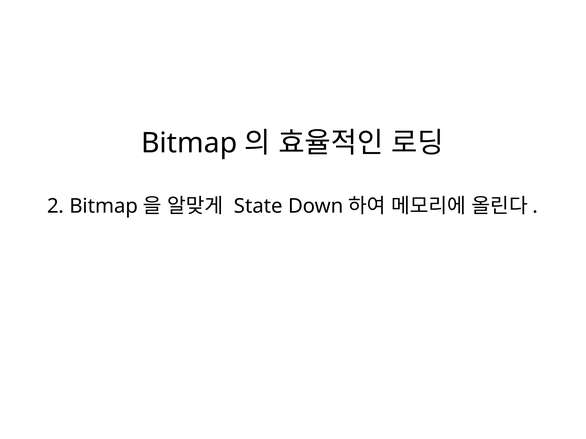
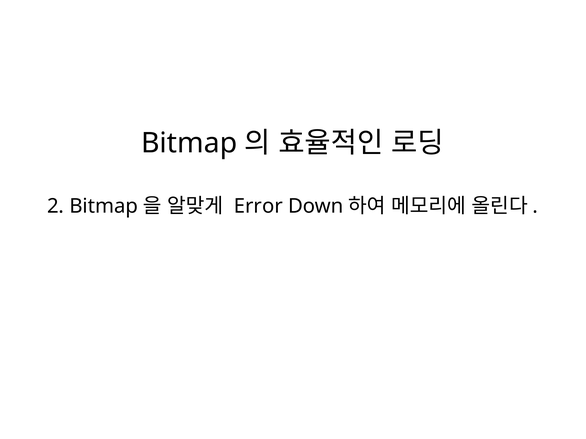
State: State -> Error
